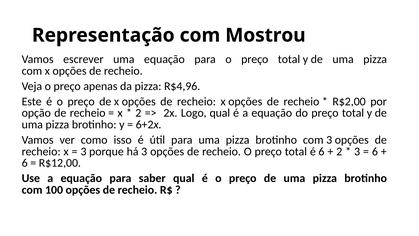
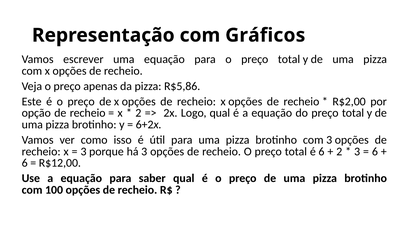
Mostrou: Mostrou -> Gráficos
R$4,96: R$4,96 -> R$5,86
